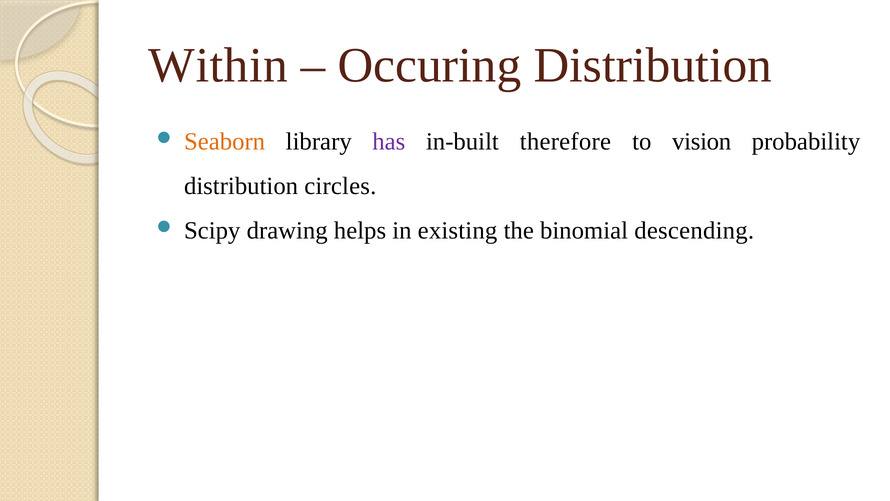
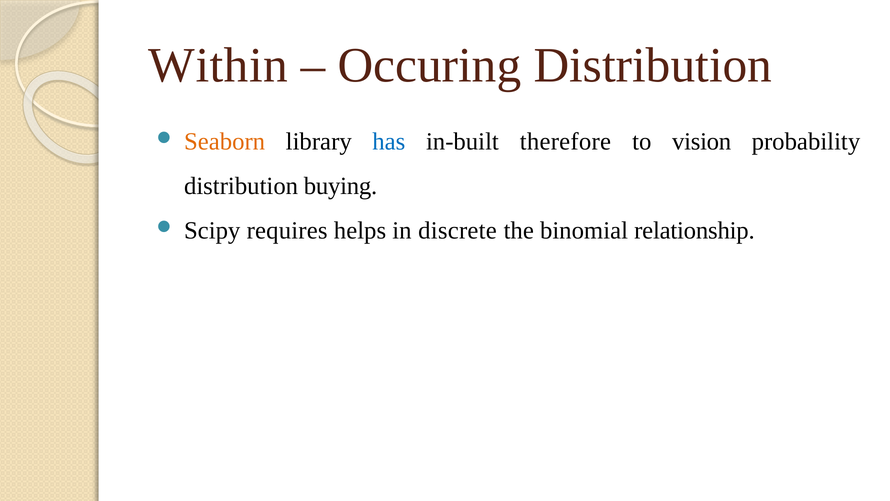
has colour: purple -> blue
circles: circles -> buying
drawing: drawing -> requires
existing: existing -> discrete
descending: descending -> relationship
